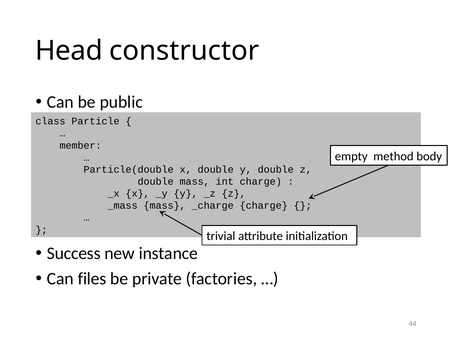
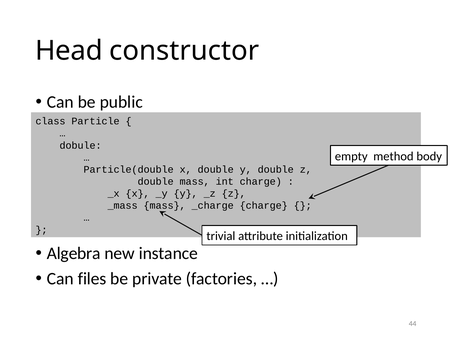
member: member -> dobule
Success: Success -> Algebra
